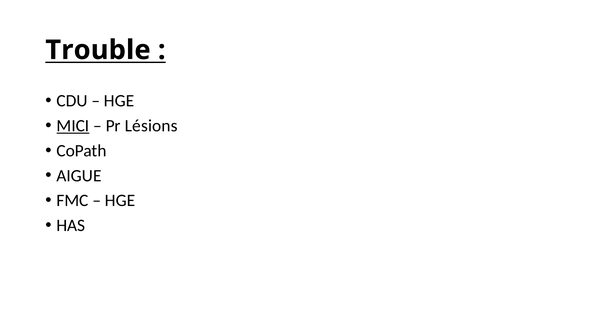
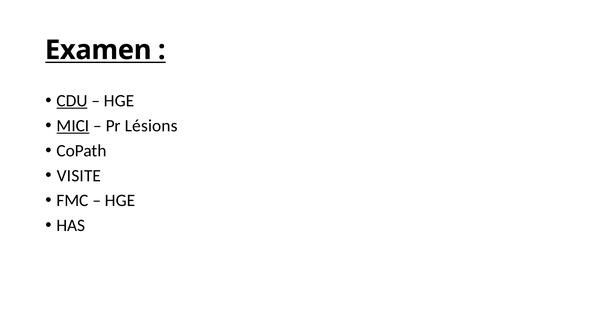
Trouble: Trouble -> Examen
CDU underline: none -> present
AIGUE: AIGUE -> VISITE
